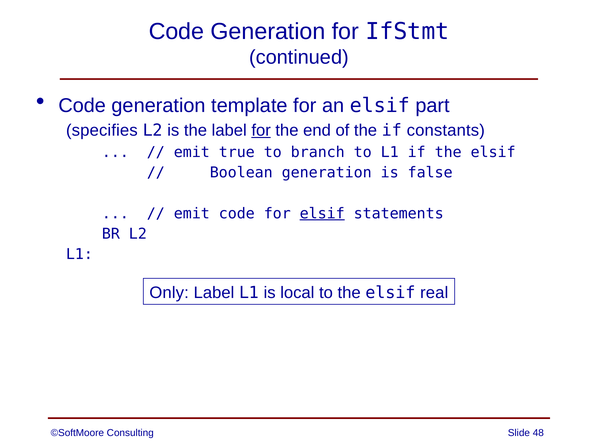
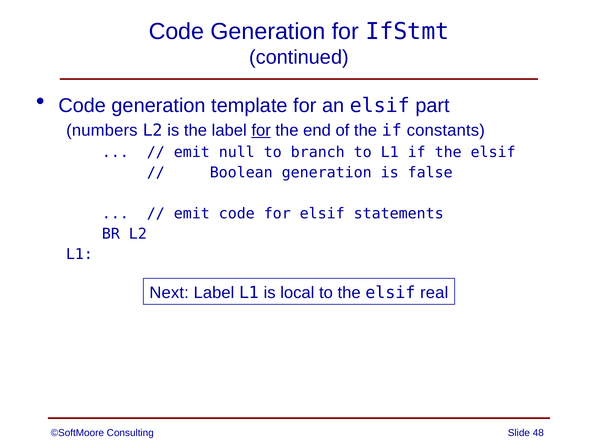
specifies: specifies -> numbers
true: true -> null
elsif at (322, 214) underline: present -> none
Only: Only -> Next
